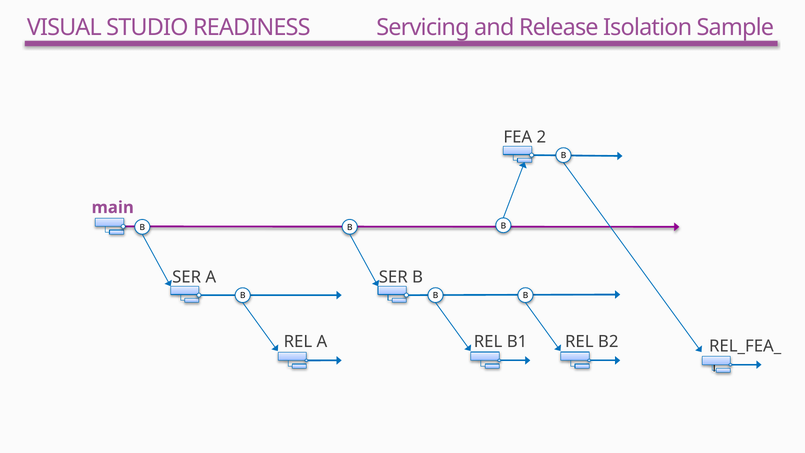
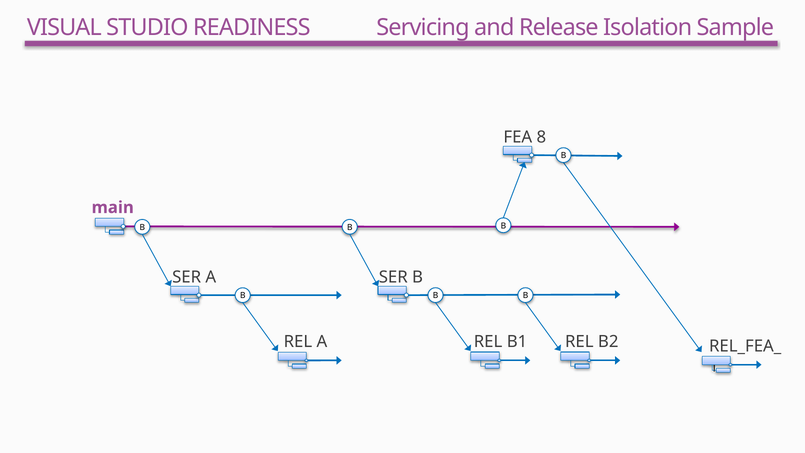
2: 2 -> 8
